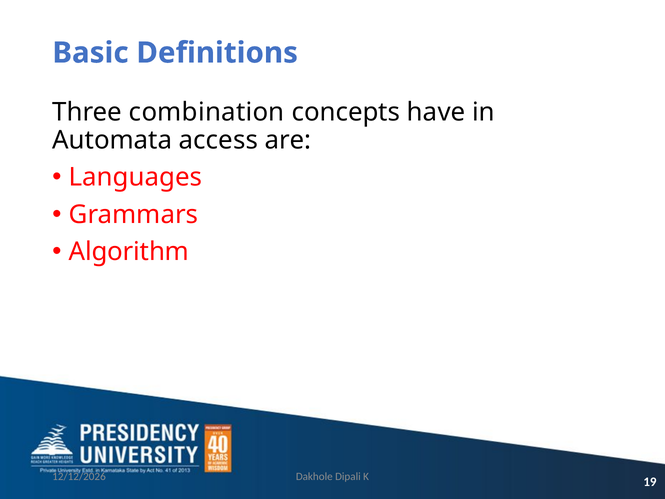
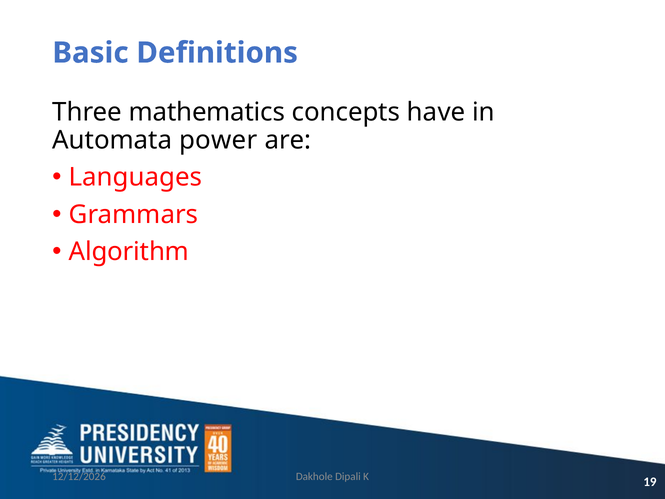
combination: combination -> mathematics
access: access -> power
